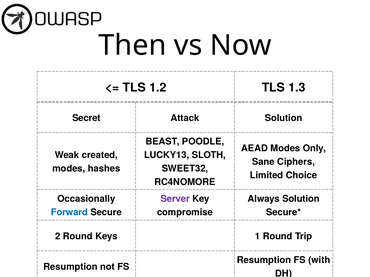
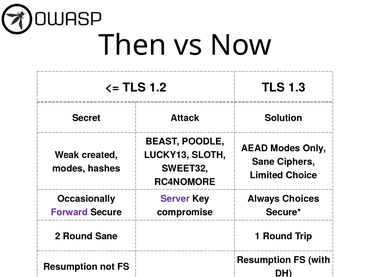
Always Solution: Solution -> Choices
Forward colour: blue -> purple
Round Keys: Keys -> Sane
